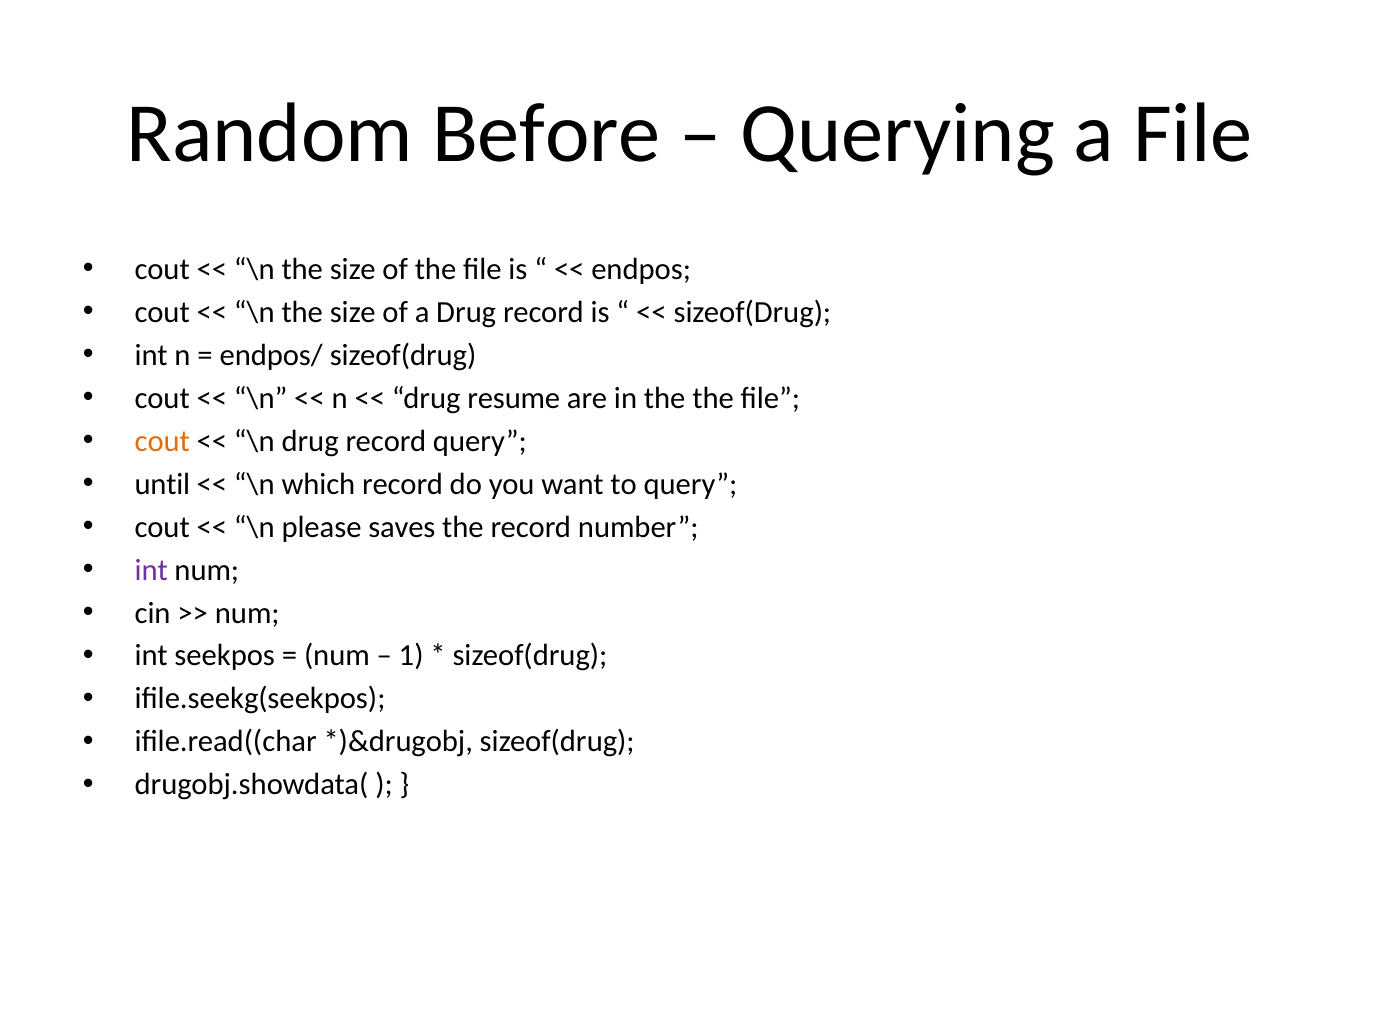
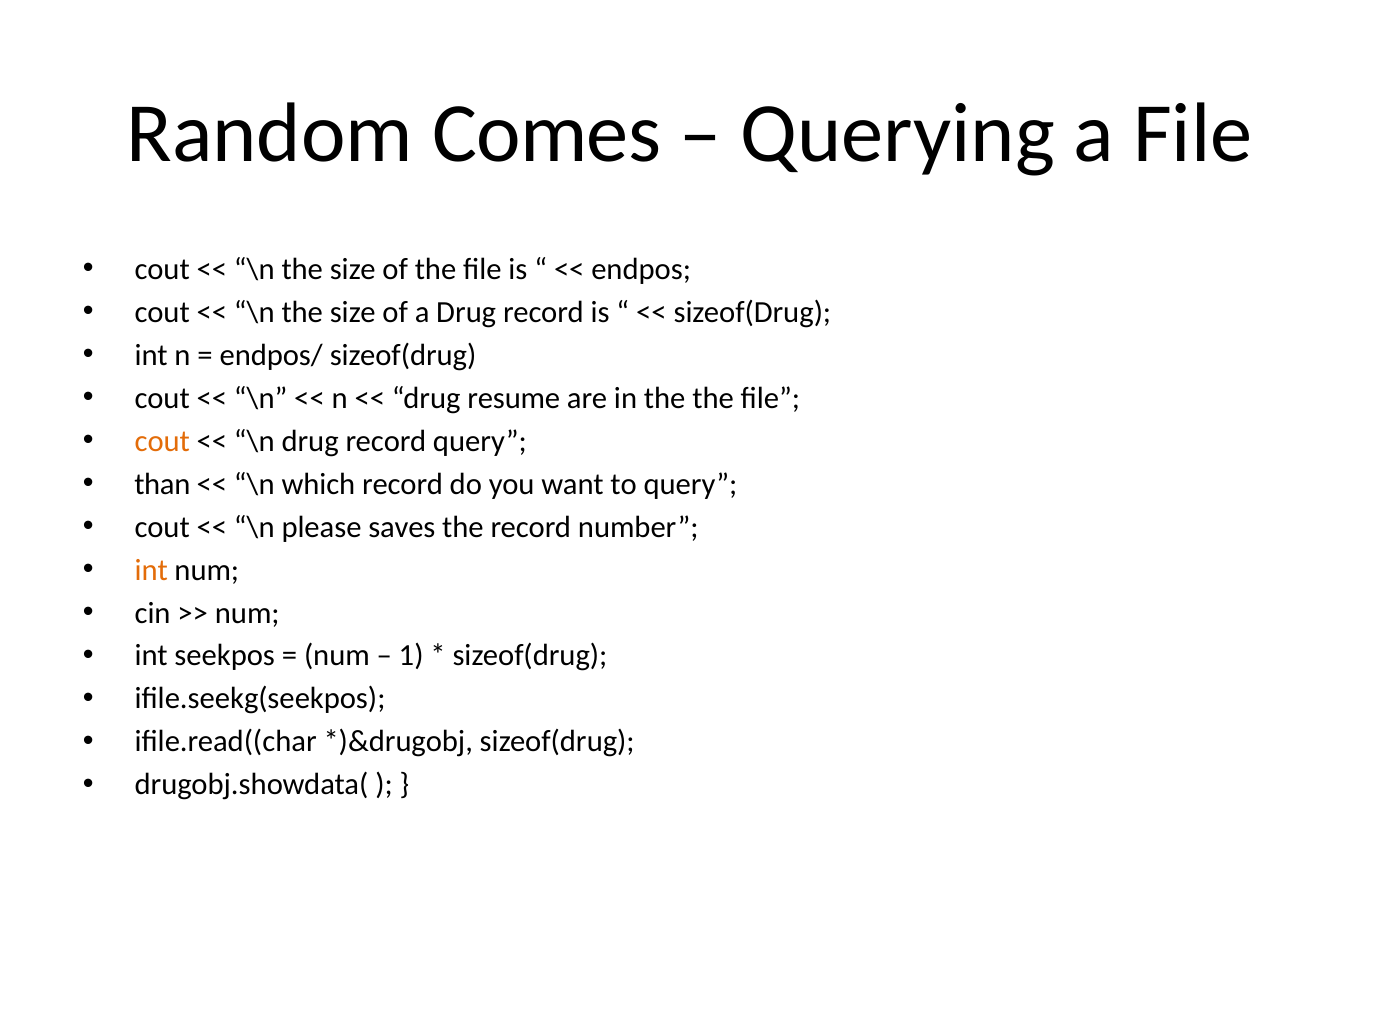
Before: Before -> Comes
until: until -> than
int at (151, 570) colour: purple -> orange
